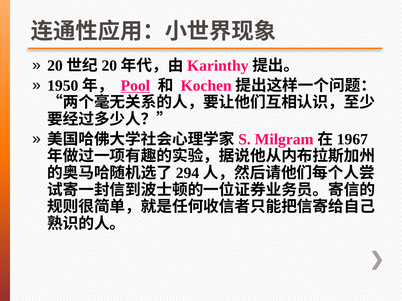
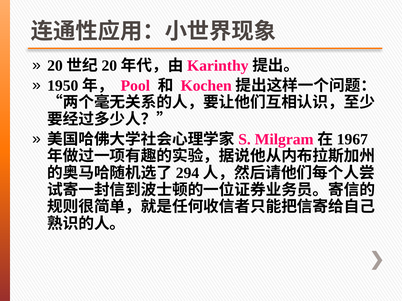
Pool underline: present -> none
